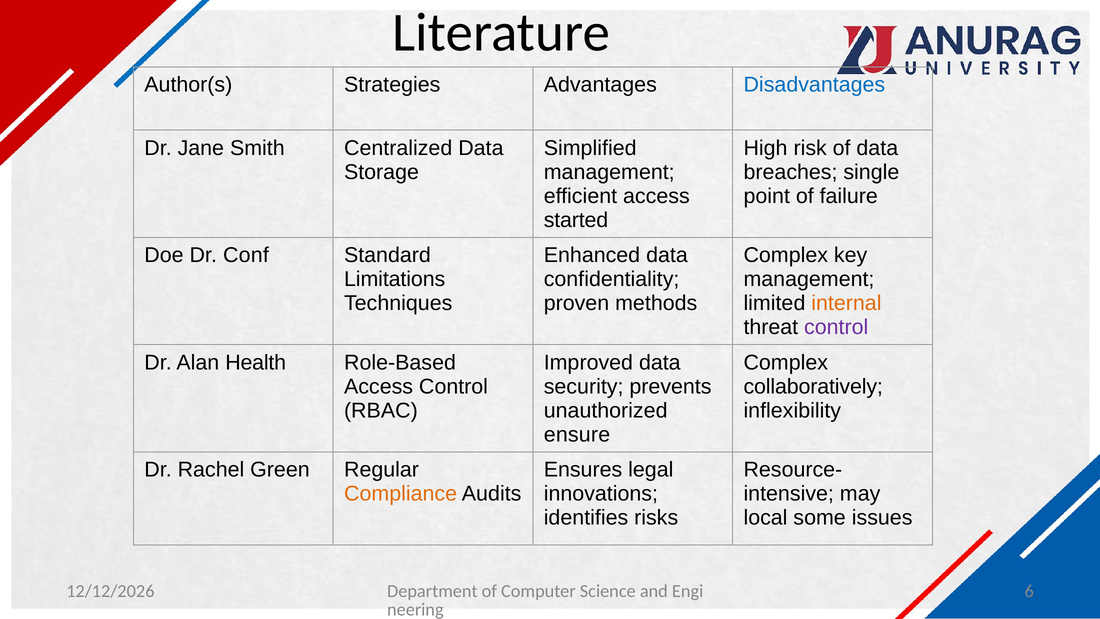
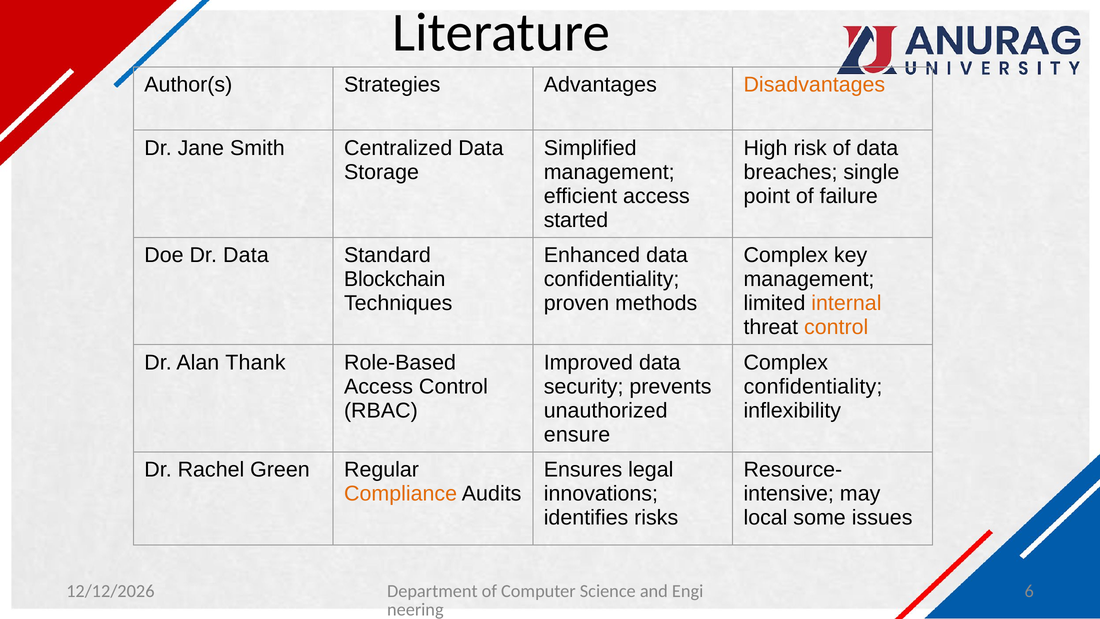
Disadvantages colour: blue -> orange
Dr Conf: Conf -> Data
Limitations: Limitations -> Blockchain
control at (836, 327) colour: purple -> orange
Health: Health -> Thank
collaboratively at (813, 386): collaboratively -> confidentiality
